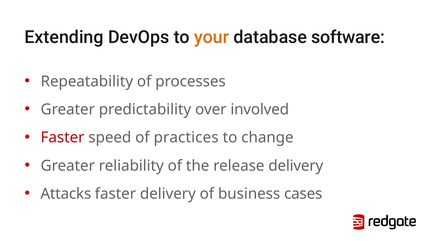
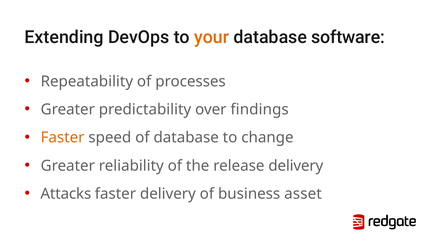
involved: involved -> findings
Faster at (63, 137) colour: red -> orange
of practices: practices -> database
cases: cases -> asset
